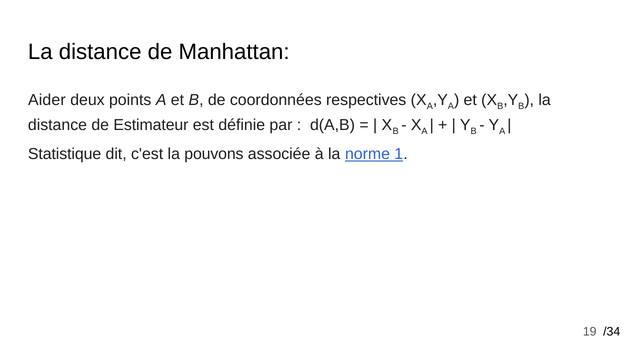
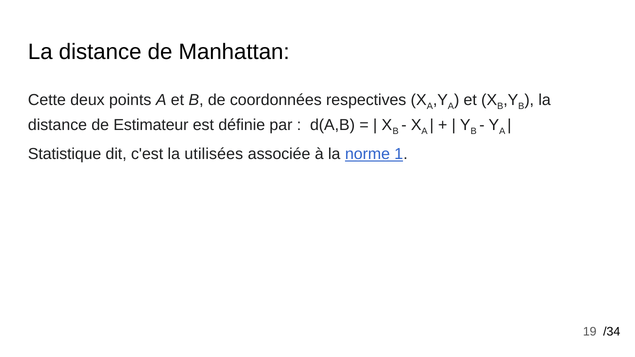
Aider: Aider -> Cette
pouvons: pouvons -> utilisées
